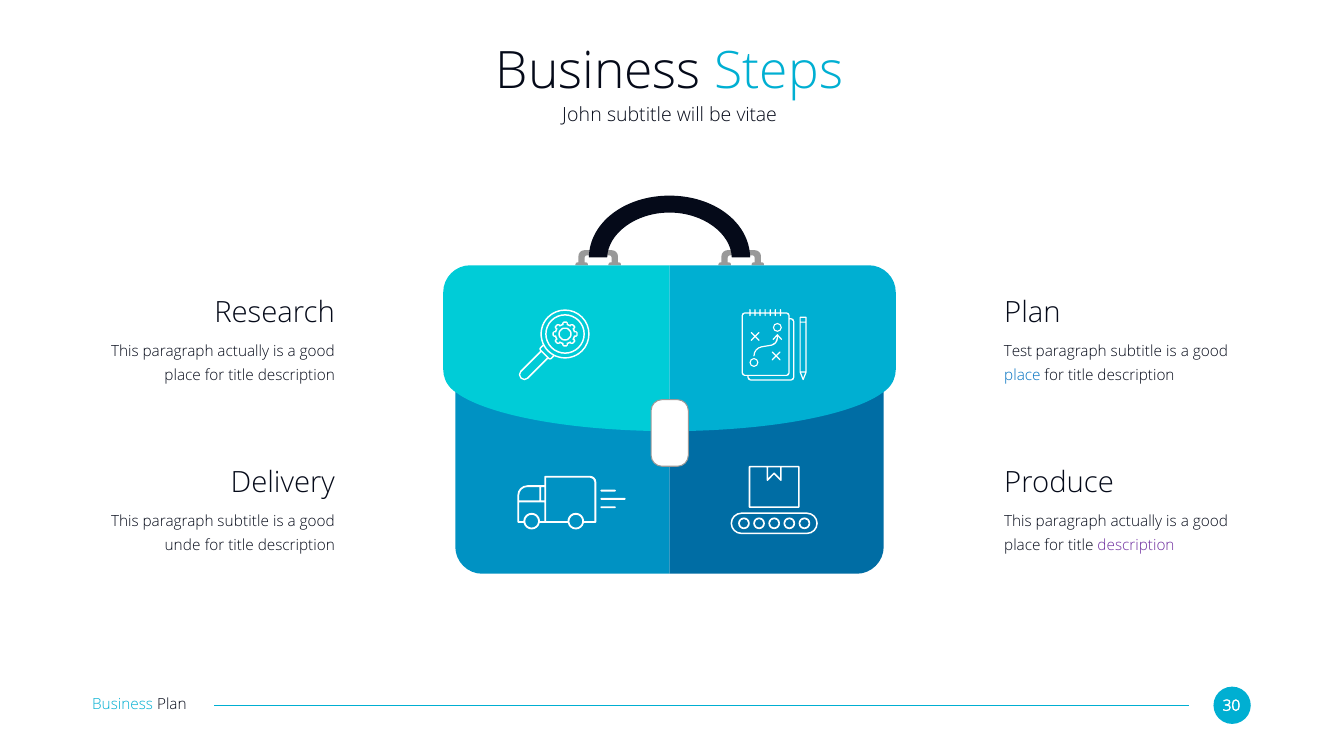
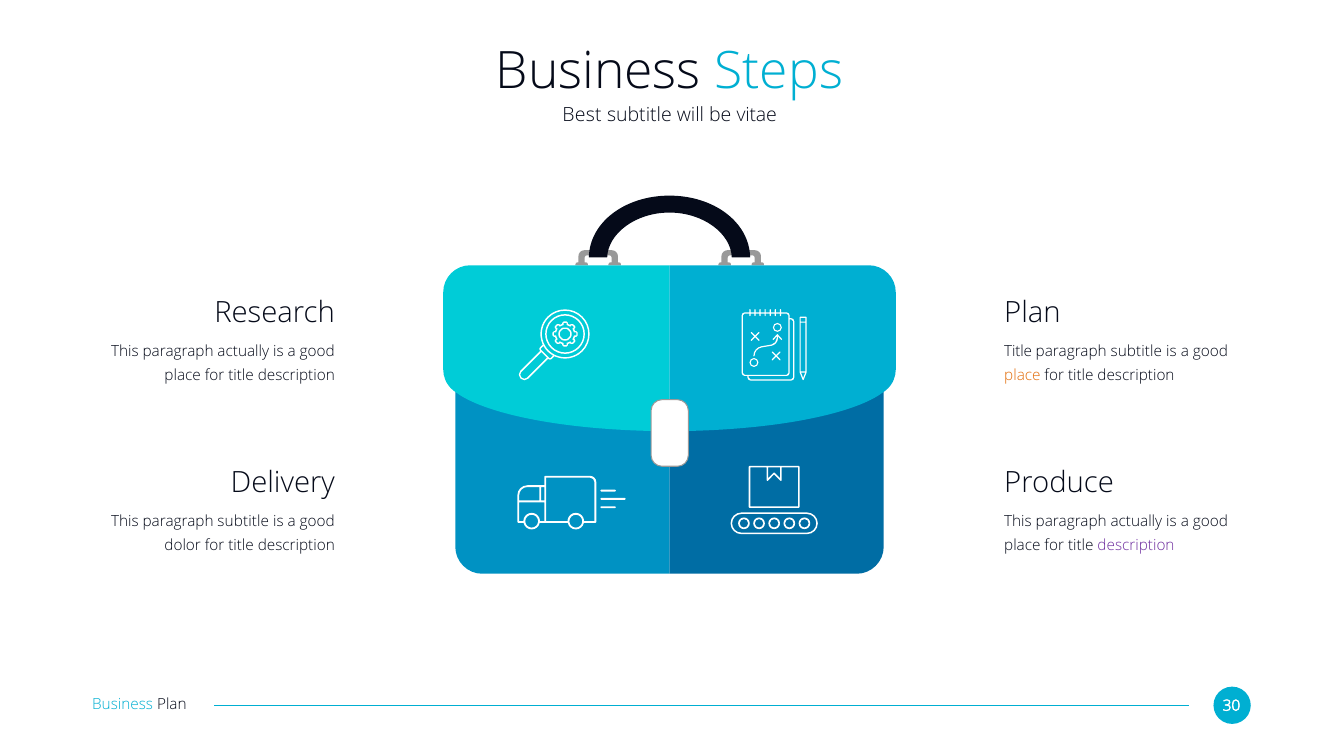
John: John -> Best
Test at (1018, 351): Test -> Title
place at (1022, 375) colour: blue -> orange
unde: unde -> dolor
